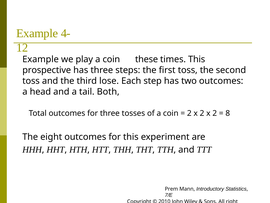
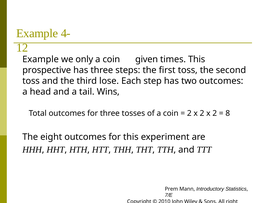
play: play -> only
these: these -> given
Both: Both -> Wins
